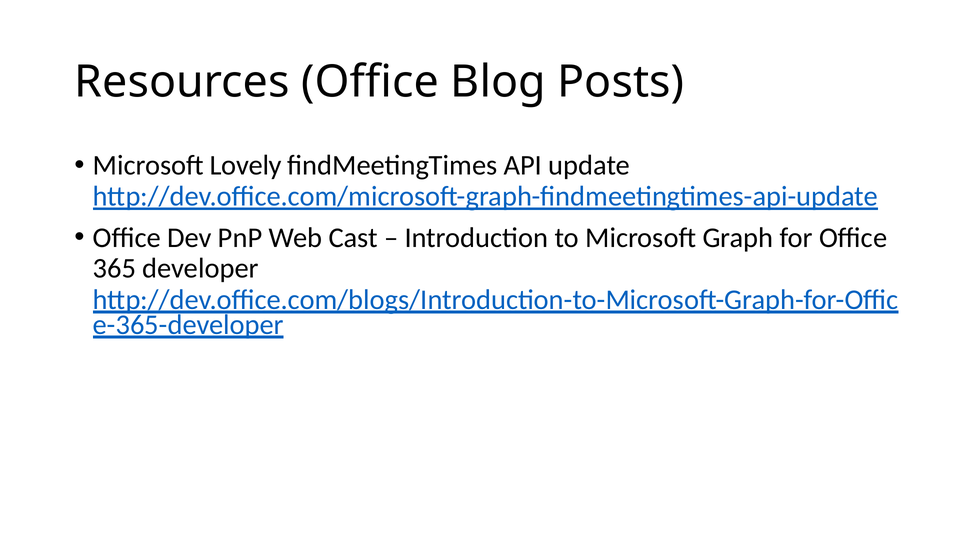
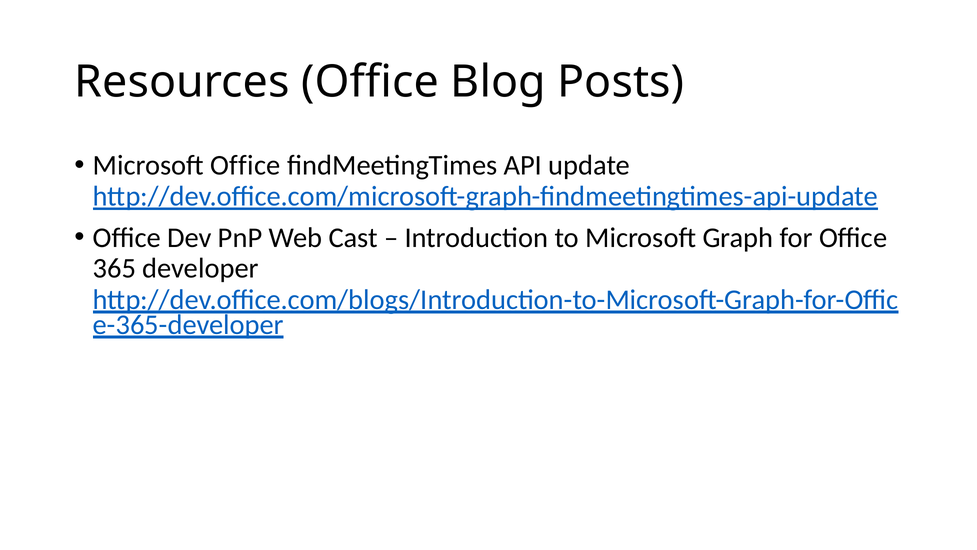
Microsoft Lovely: Lovely -> Office
